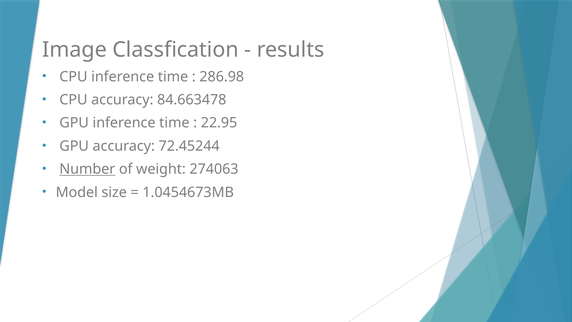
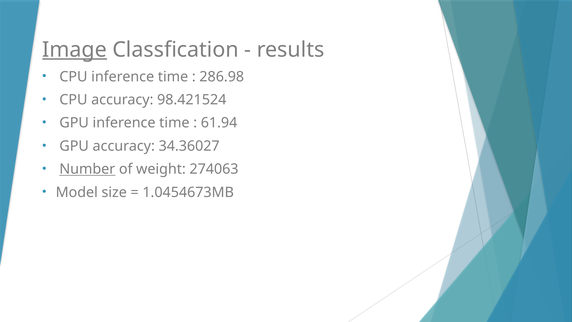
Image underline: none -> present
84.663478: 84.663478 -> 98.421524
22.95: 22.95 -> 61.94
72.45244: 72.45244 -> 34.36027
